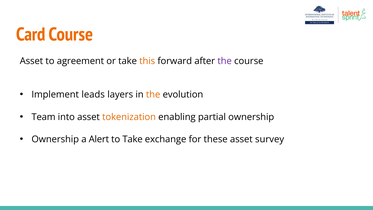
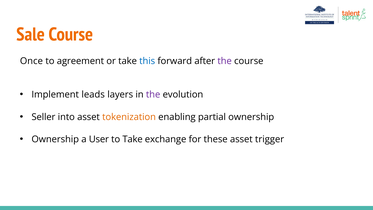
Card: Card -> Sale
Asset at (31, 61): Asset -> Once
this colour: orange -> blue
the at (153, 94) colour: orange -> purple
Team: Team -> Seller
Alert: Alert -> User
survey: survey -> trigger
